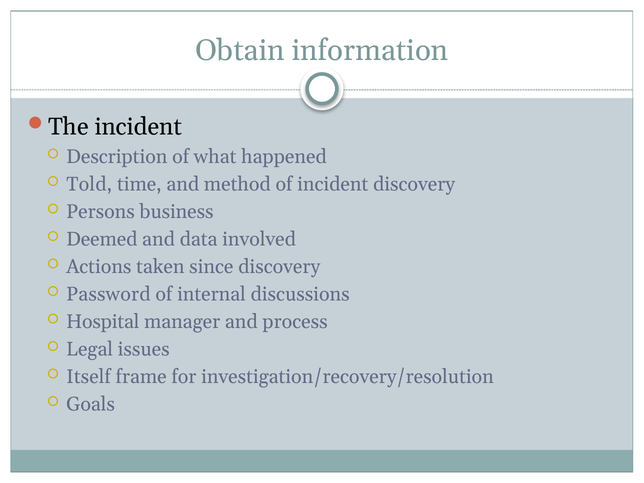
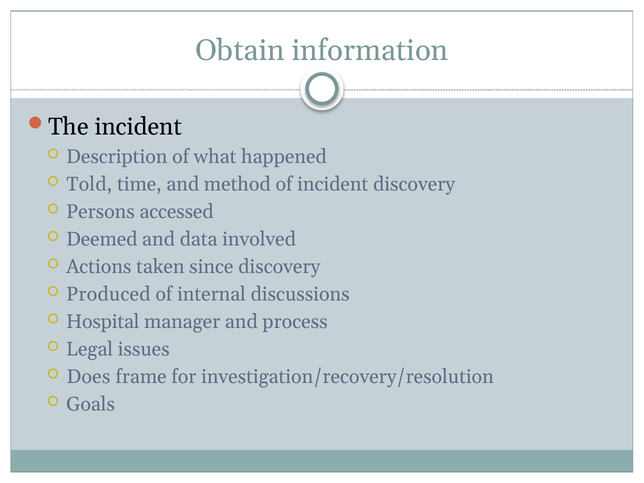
business: business -> accessed
Password: Password -> Produced
Itself: Itself -> Does
